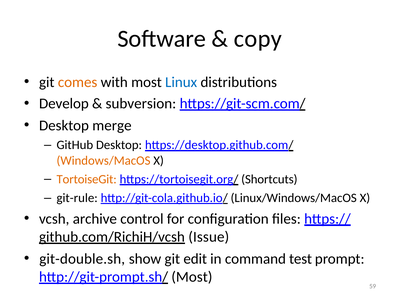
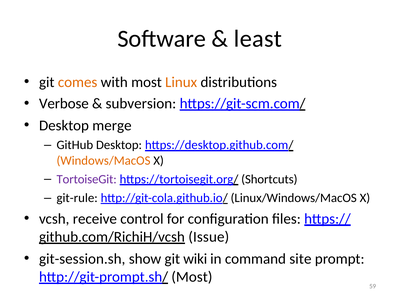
copy: copy -> least
Linux colour: blue -> orange
Develop: Develop -> Verbose
TortoiseGit colour: orange -> purple
archive: archive -> receive
git-double.sh: git-double.sh -> git-session.sh
edit: edit -> wiki
test: test -> site
